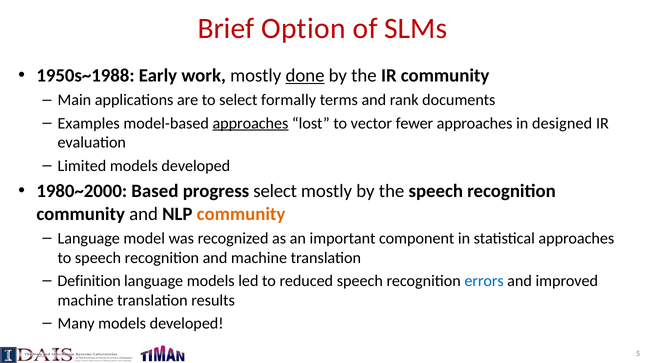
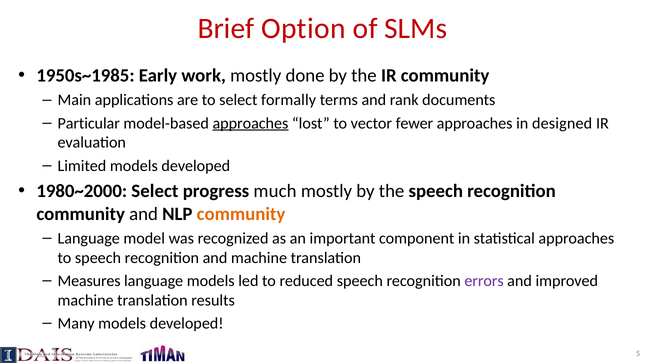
1950s~1988: 1950s~1988 -> 1950s~1985
done underline: present -> none
Examples: Examples -> Particular
1980~2000 Based: Based -> Select
progress select: select -> much
Definition: Definition -> Measures
errors colour: blue -> purple
